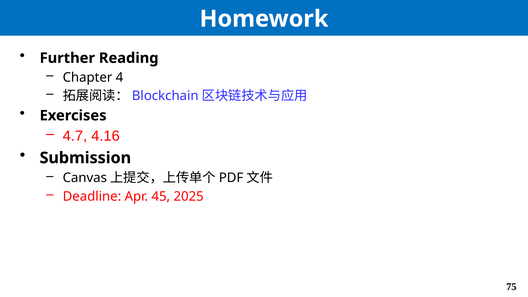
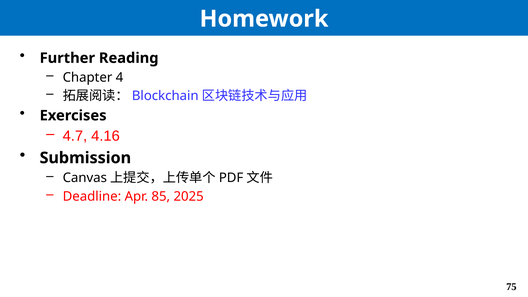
45: 45 -> 85
